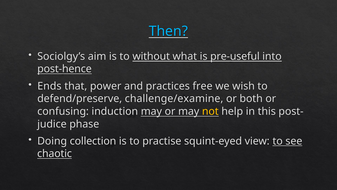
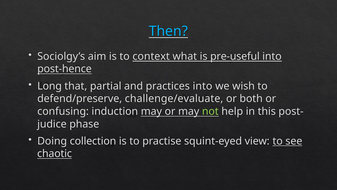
without: without -> context
Ends: Ends -> Long
power: power -> partial
practices free: free -> into
challenge/examine: challenge/examine -> challenge/evaluate
not colour: yellow -> light green
